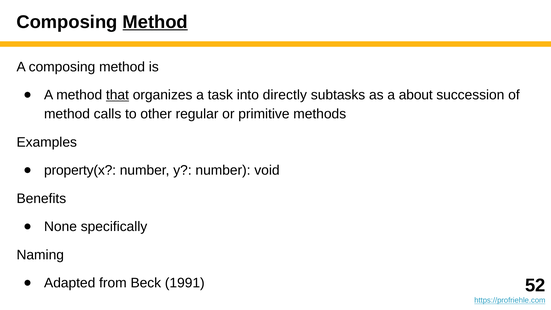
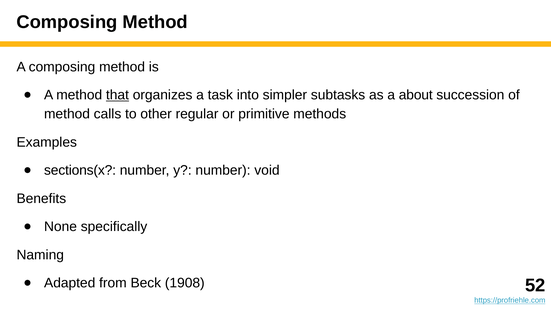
Method at (155, 22) underline: present -> none
directly: directly -> simpler
property(x: property(x -> sections(x
1991: 1991 -> 1908
